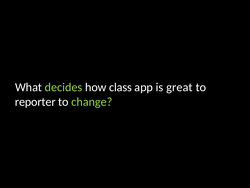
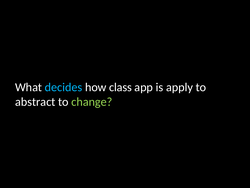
decides colour: light green -> light blue
great: great -> apply
reporter: reporter -> abstract
